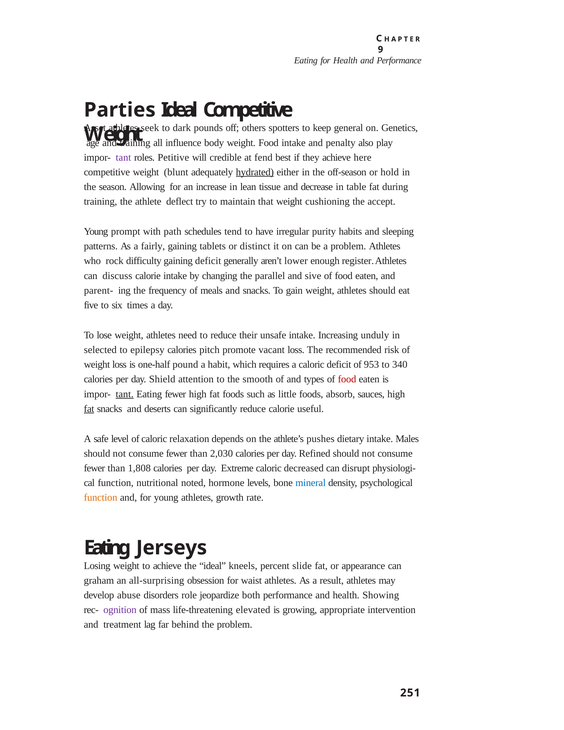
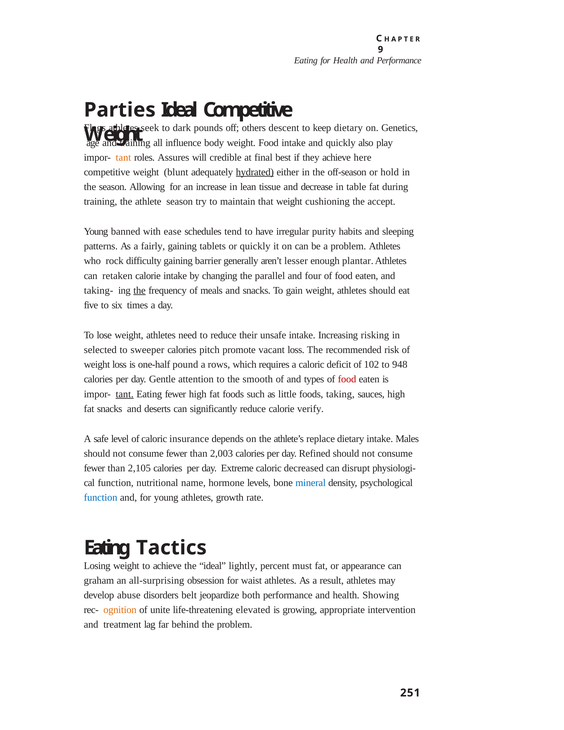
Asset: Asset -> Flags
spotters: spotters -> descent
keep general: general -> dietary
and penalty: penalty -> quickly
tant at (123, 157) colour: purple -> orange
Petitive: Petitive -> Assures
fend: fend -> final
athlete deflect: deflect -> season
prompt: prompt -> banned
path: path -> ease
or distinct: distinct -> quickly
gaining deficit: deficit -> barrier
lower: lower -> lesser
register: register -> plantar
discuss: discuss -> retaken
sive: sive -> four
parent-: parent- -> taking-
the at (140, 290) underline: none -> present
unduly: unduly -> risking
epilepsy: epilepsy -> sweeper
habit: habit -> rows
953: 953 -> 102
340: 340 -> 948
Shield: Shield -> Gentle
absorb: absorb -> taking
fat at (89, 409) underline: present -> none
useful: useful -> verify
relaxation: relaxation -> insurance
pushes: pushes -> replace
2,030: 2,030 -> 2,003
1,808: 1,808 -> 2,105
noted: noted -> name
function at (101, 498) colour: orange -> blue
Jerseys: Jerseys -> Tactics
kneels: kneels -> lightly
slide: slide -> must
role: role -> belt
ognition colour: purple -> orange
mass: mass -> unite
